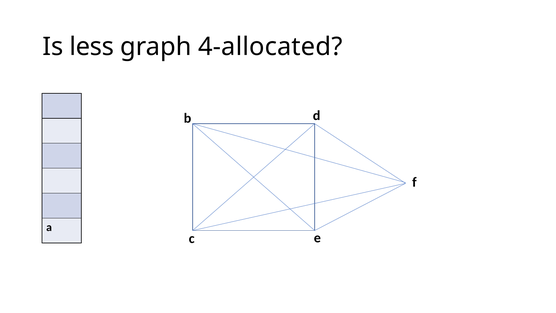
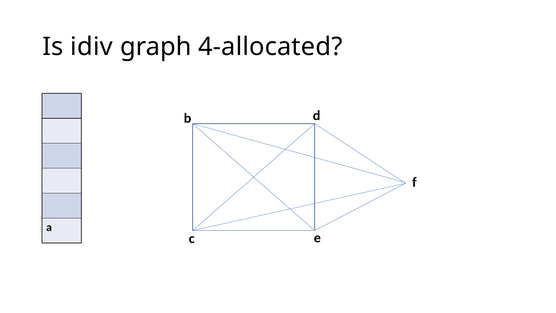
less: less -> idiv
